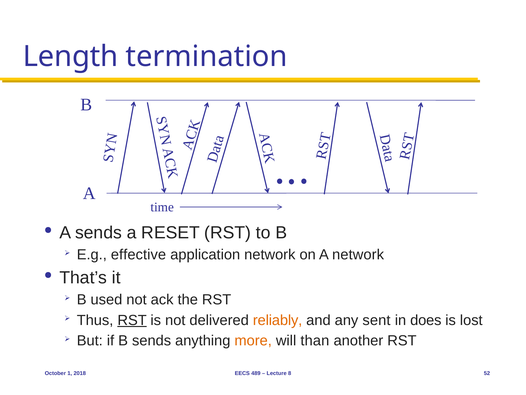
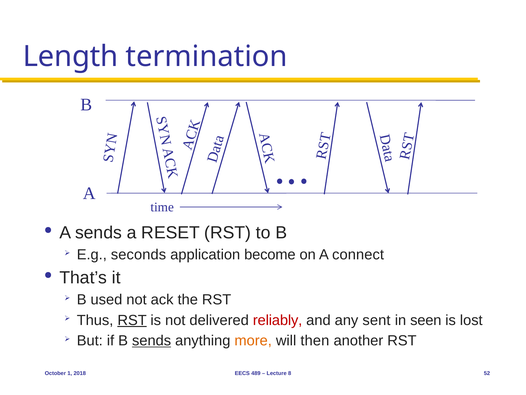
effective: effective -> seconds
application network: network -> become
A network: network -> connect
reliably colour: orange -> red
does: does -> seen
sends at (152, 340) underline: none -> present
than: than -> then
